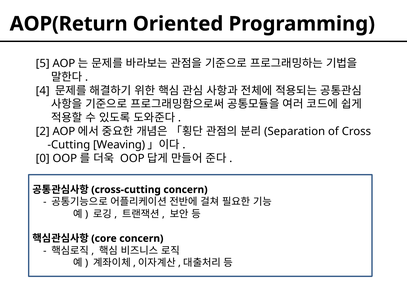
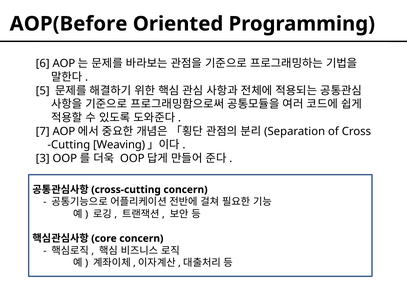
AOP(Return: AOP(Return -> AOP(Before
5: 5 -> 6
4: 4 -> 5
2: 2 -> 7
0: 0 -> 3
